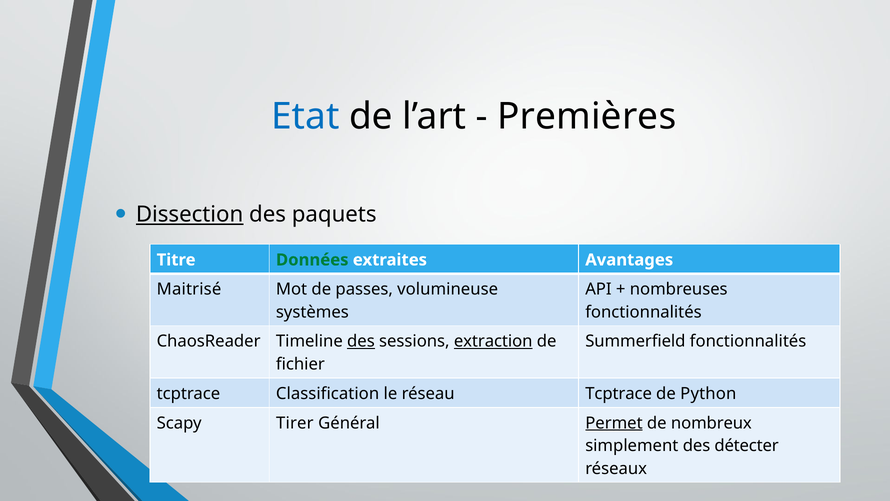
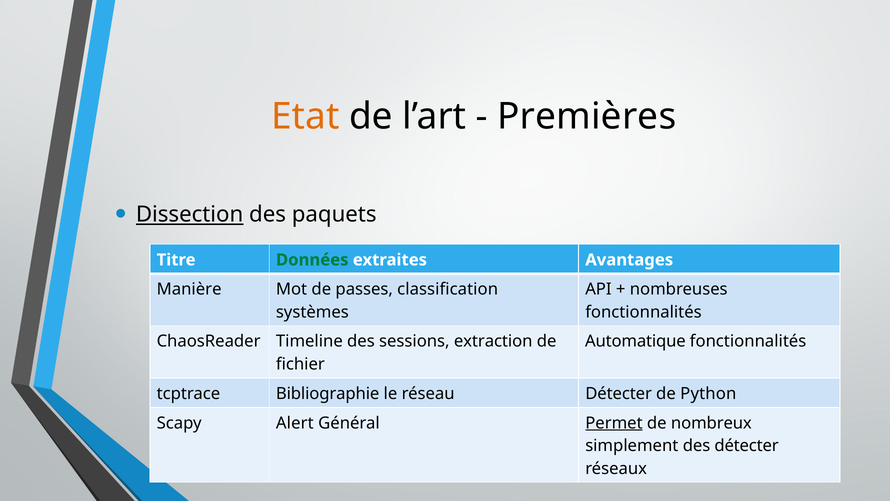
Etat colour: blue -> orange
Maitrisé: Maitrisé -> Manière
volumineuse: volumineuse -> classification
des at (361, 341) underline: present -> none
extraction underline: present -> none
Summerfield: Summerfield -> Automatique
Classification: Classification -> Bibliographie
réseau Tcptrace: Tcptrace -> Détecter
Tirer: Tirer -> Alert
